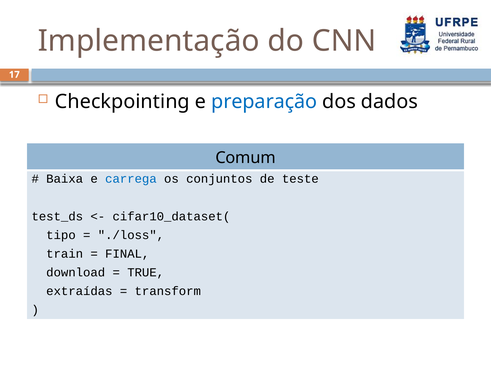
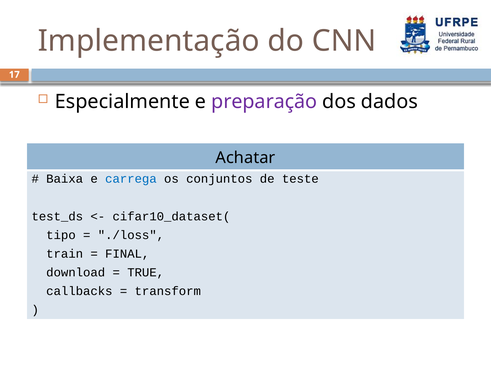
Checkpointing: Checkpointing -> Especialmente
preparação colour: blue -> purple
Comum: Comum -> Achatar
extraídas: extraídas -> callbacks
